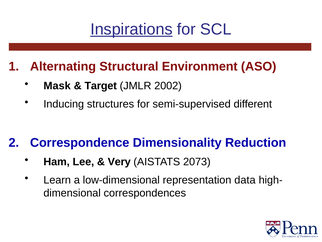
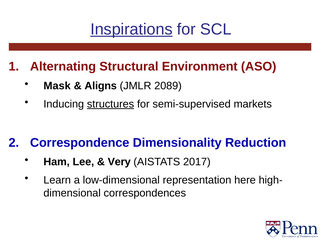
Target: Target -> Aligns
2002: 2002 -> 2089
structures underline: none -> present
different: different -> markets
2073: 2073 -> 2017
data: data -> here
